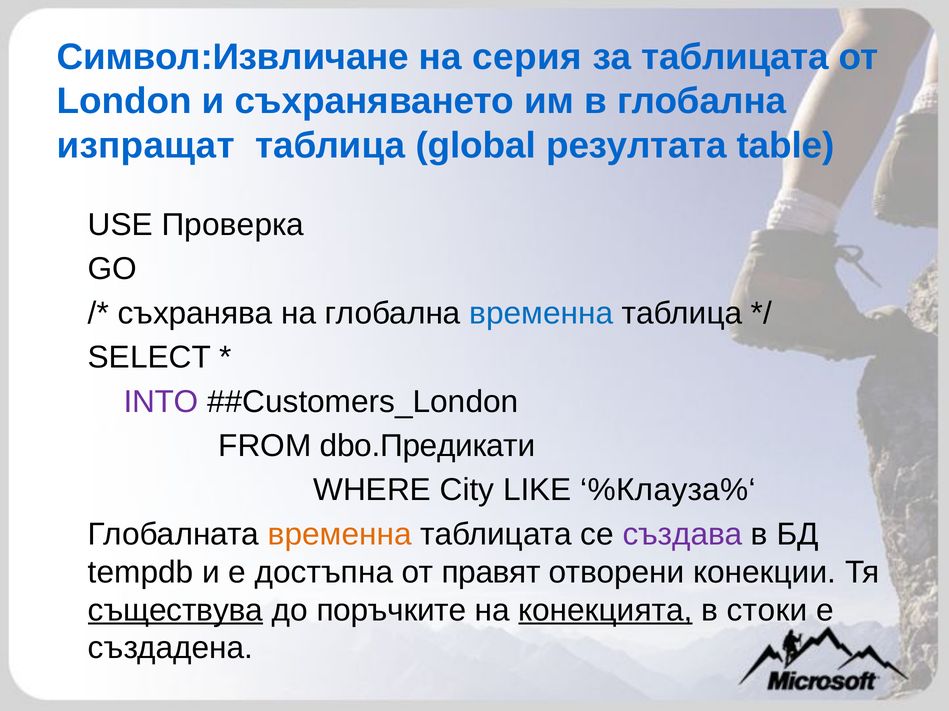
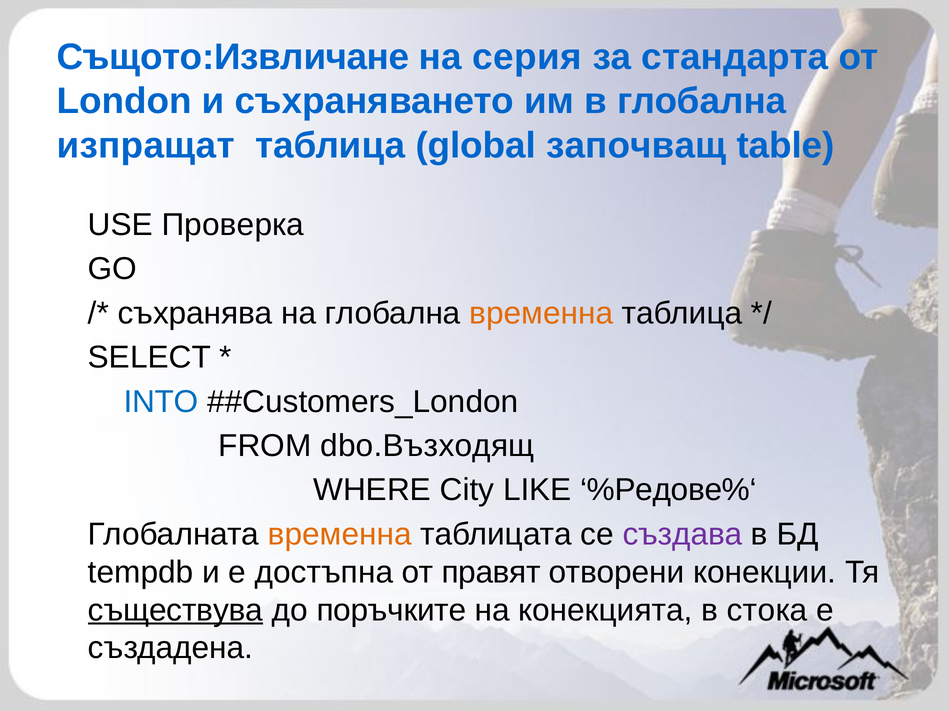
Символ:Извличане: Символ:Извличане -> Същото:Извличане
за таблицата: таблицата -> стандарта
резултата: резултата -> започващ
временна at (541, 313) colour: blue -> orange
INTO colour: purple -> blue
dbo.Предикати: dbo.Предикати -> dbo.Възходящ
%Клауза%‘: %Клауза%‘ -> %Редове%‘
конекцията underline: present -> none
стоки: стоки -> стока
